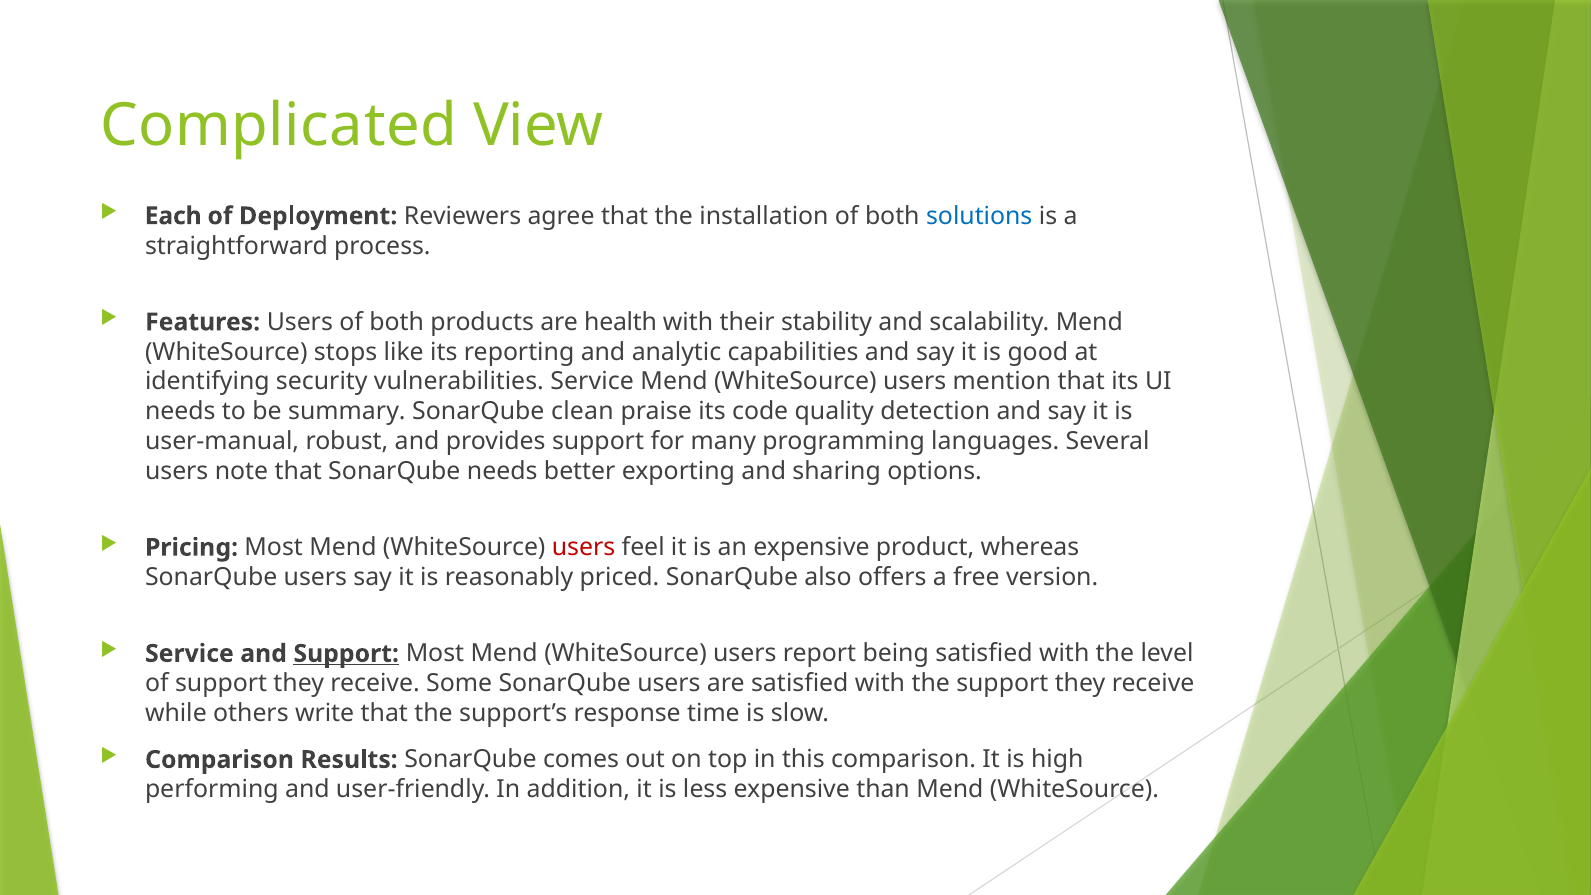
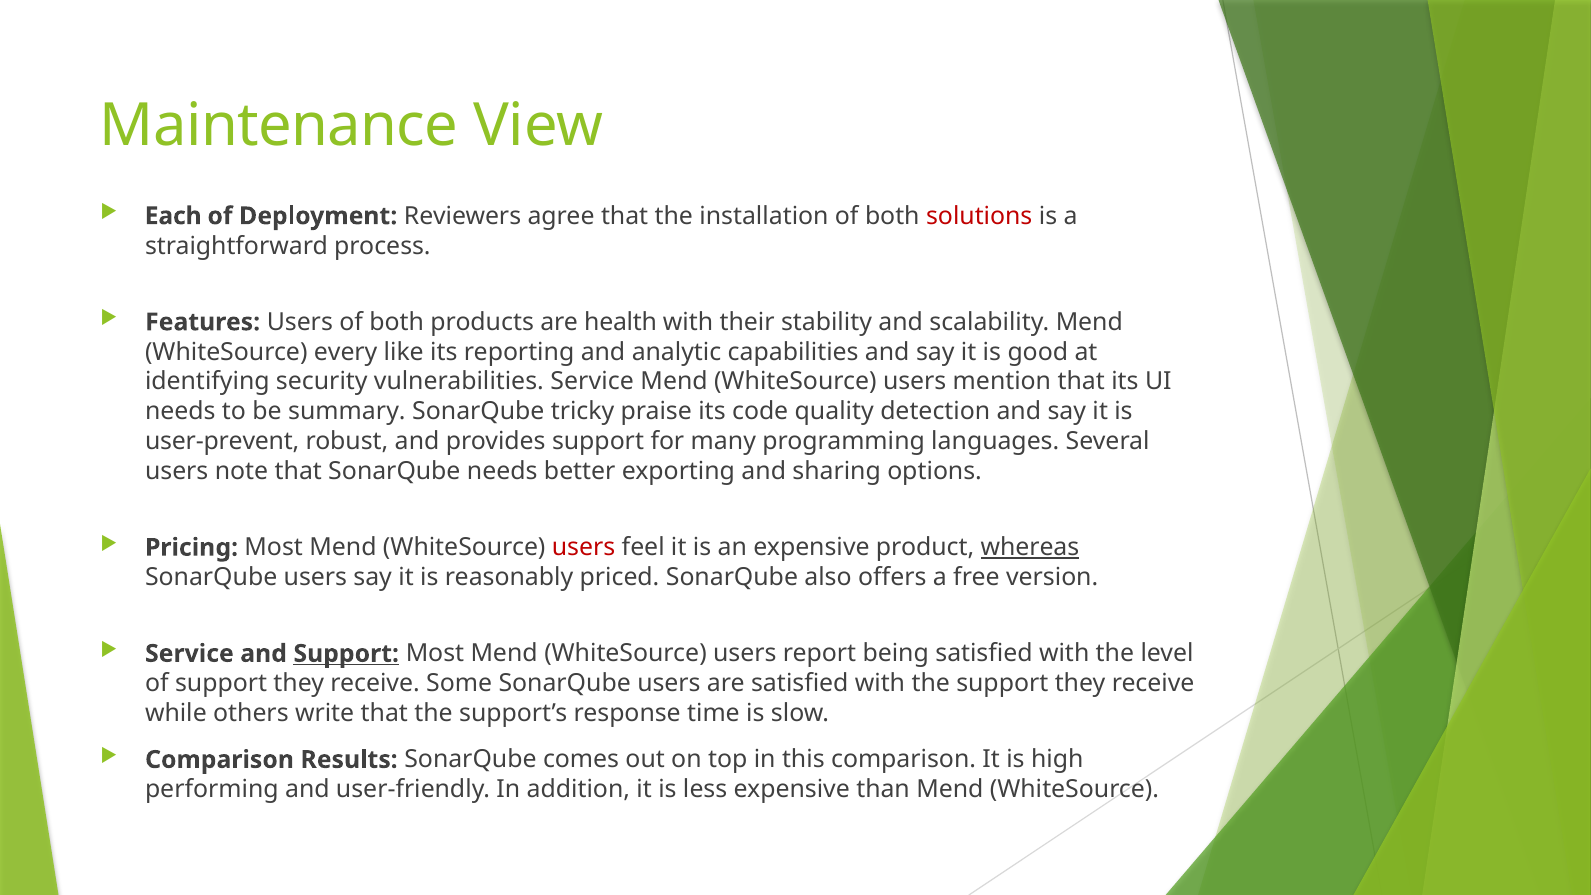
Complicated: Complicated -> Maintenance
solutions colour: blue -> red
stops: stops -> every
clean: clean -> tricky
user-manual: user-manual -> user-prevent
whereas underline: none -> present
